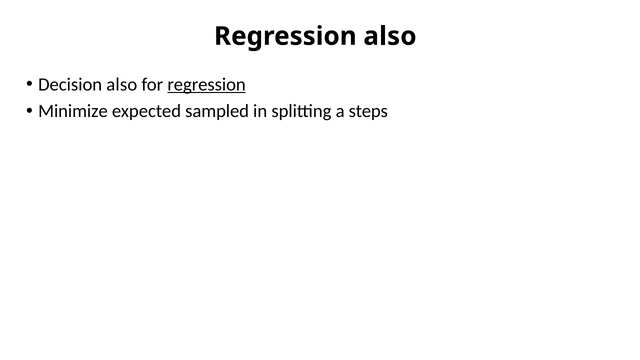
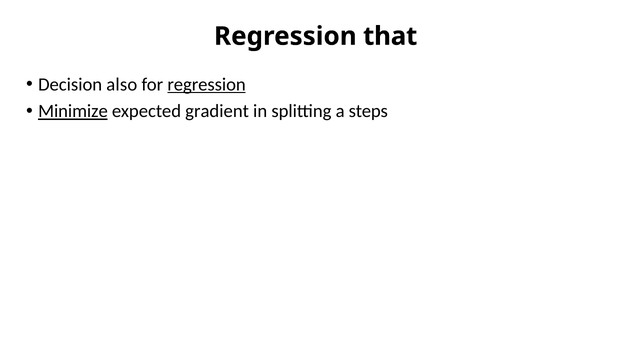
Regression also: also -> that
Minimize underline: none -> present
sampled: sampled -> gradient
